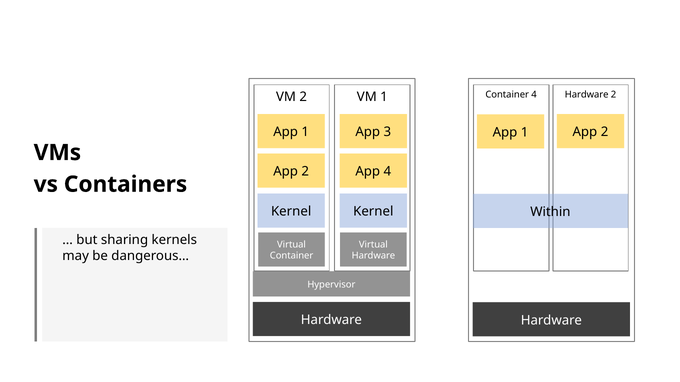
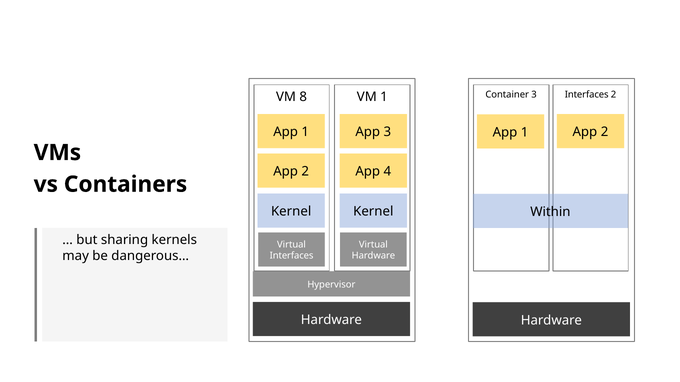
Container 4: 4 -> 3
Hardware at (587, 95): Hardware -> Interfaces
VM 2: 2 -> 8
Container at (292, 256): Container -> Interfaces
